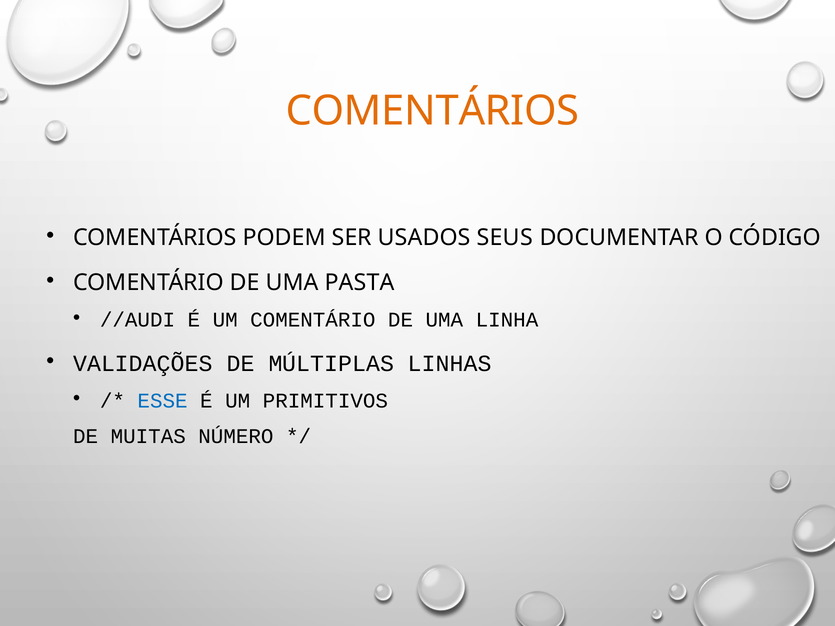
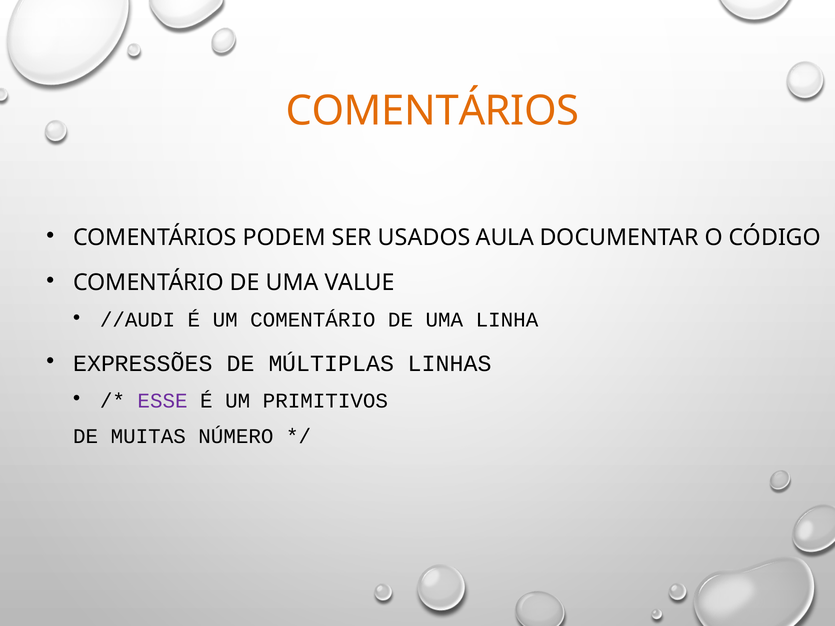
SEUS: SEUS -> AULA
PASTA: PASTA -> VALUE
VALIDAÇÕES: VALIDAÇÕES -> EXPRESSÕES
ESSE colour: blue -> purple
